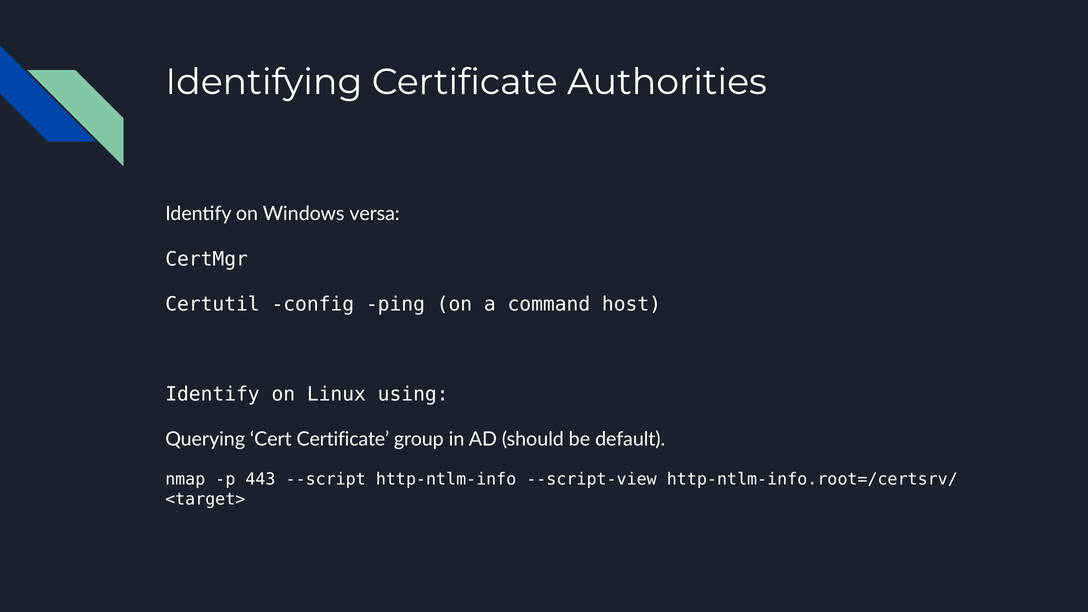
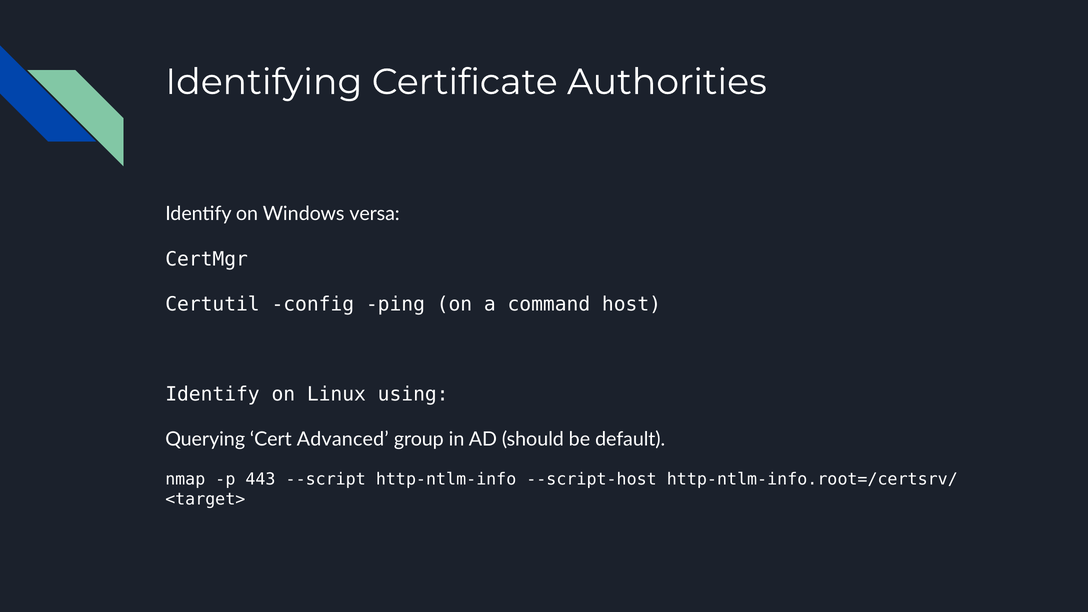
Cert Certificate: Certificate -> Advanced
--script-view: --script-view -> --script-host
